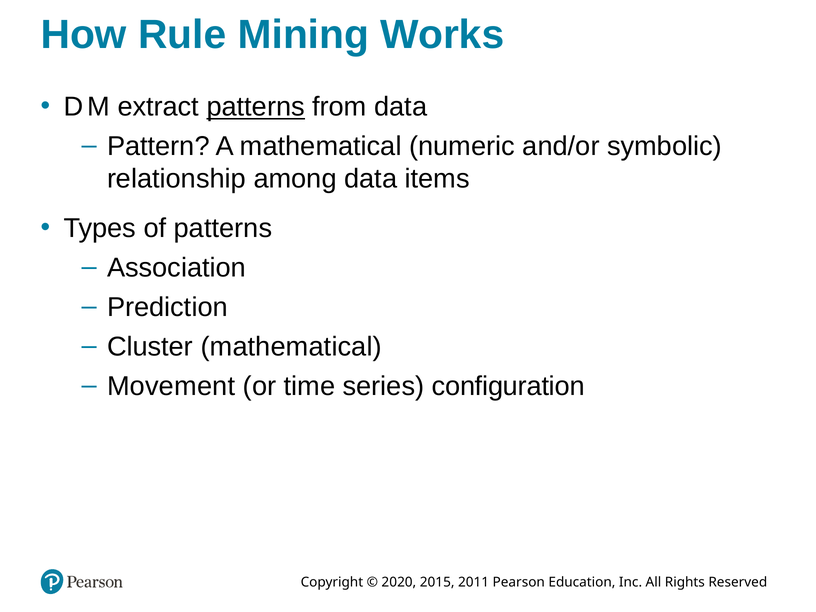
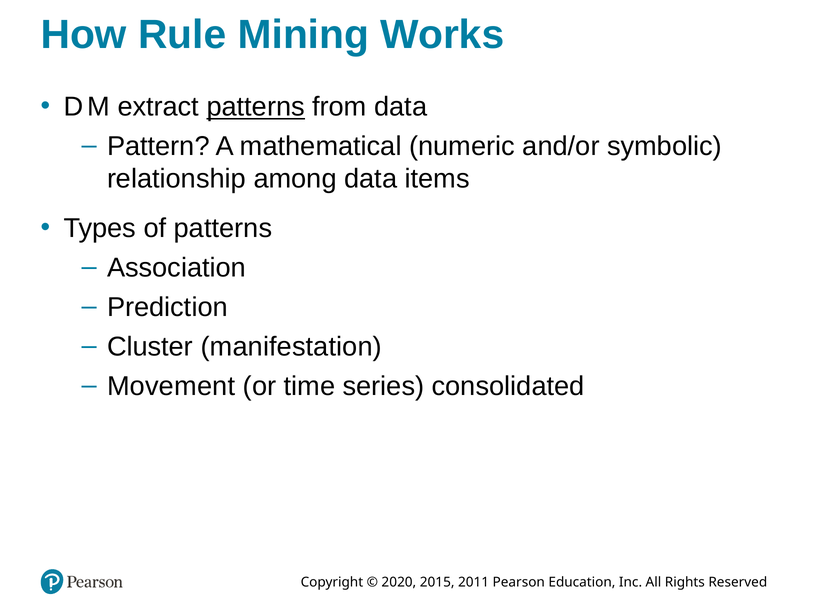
Cluster mathematical: mathematical -> manifestation
configuration: configuration -> consolidated
